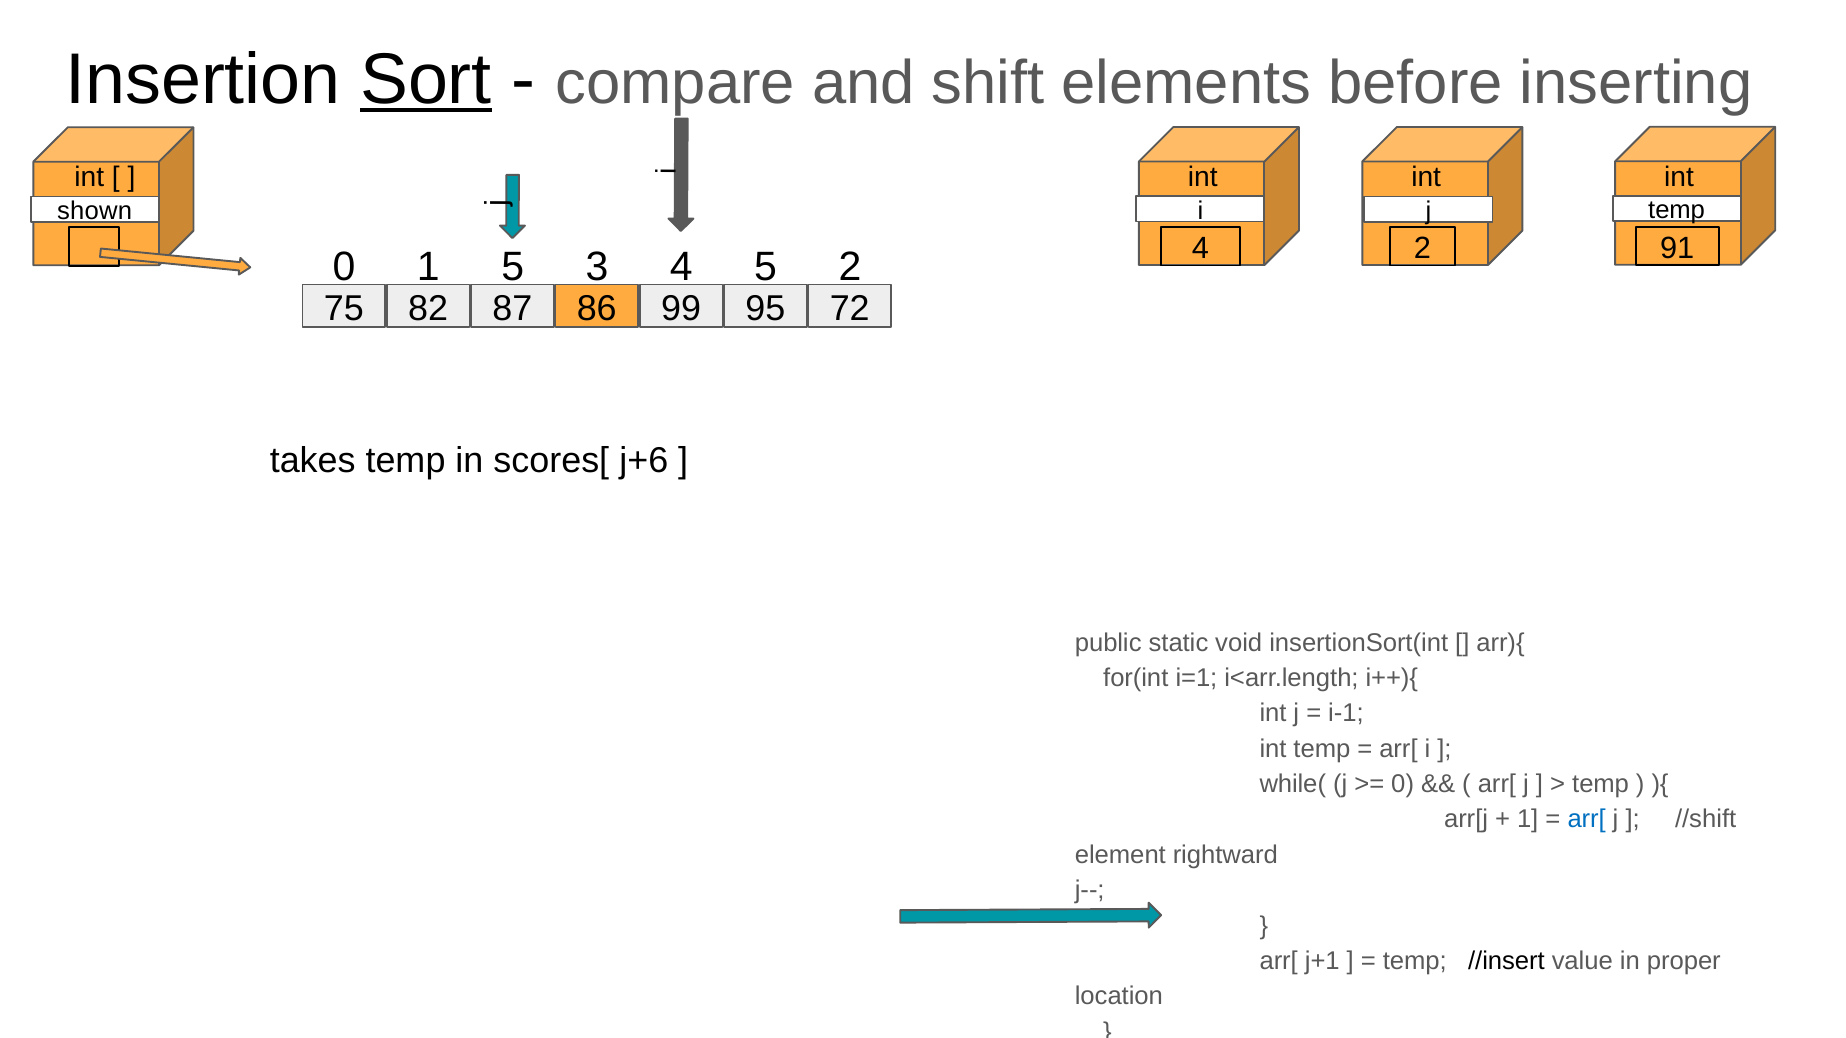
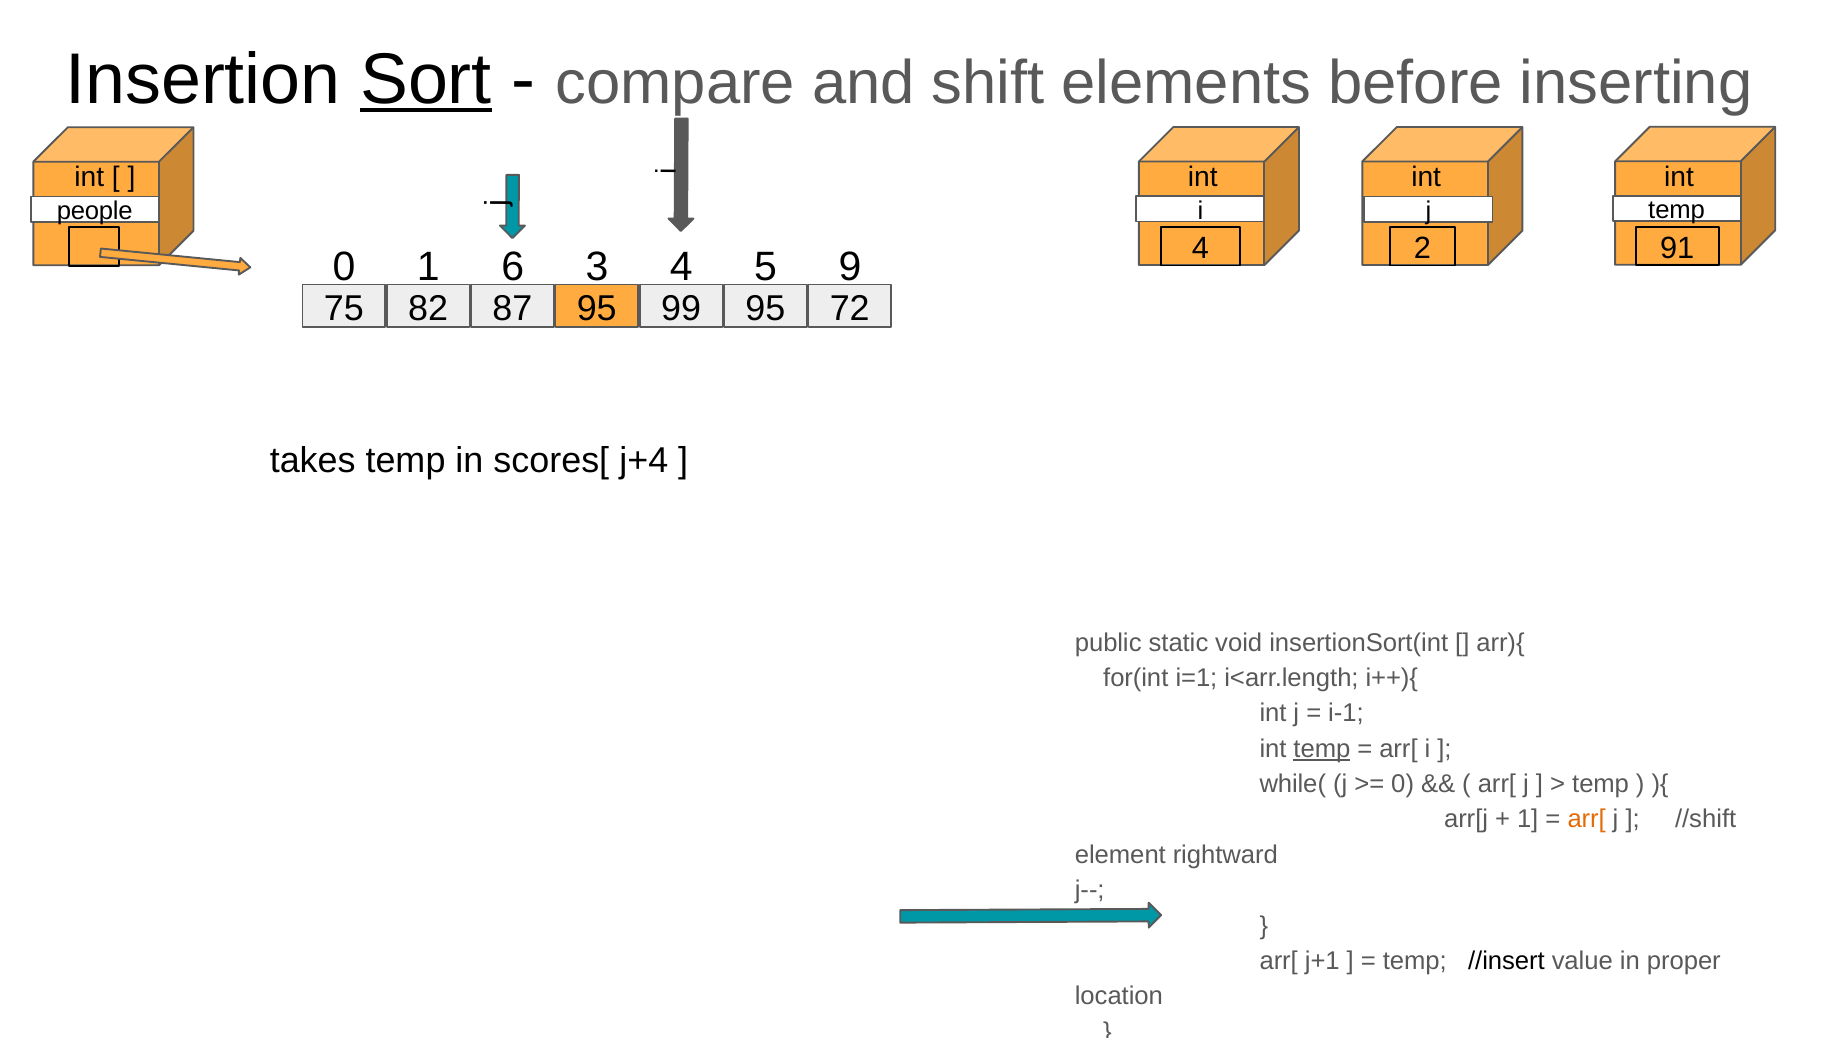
shown: shown -> people
1 5: 5 -> 6
5 2: 2 -> 9
87 86: 86 -> 95
j+6: j+6 -> j+4
temp at (1322, 749) underline: none -> present
arr[ at (1587, 820) colour: blue -> orange
